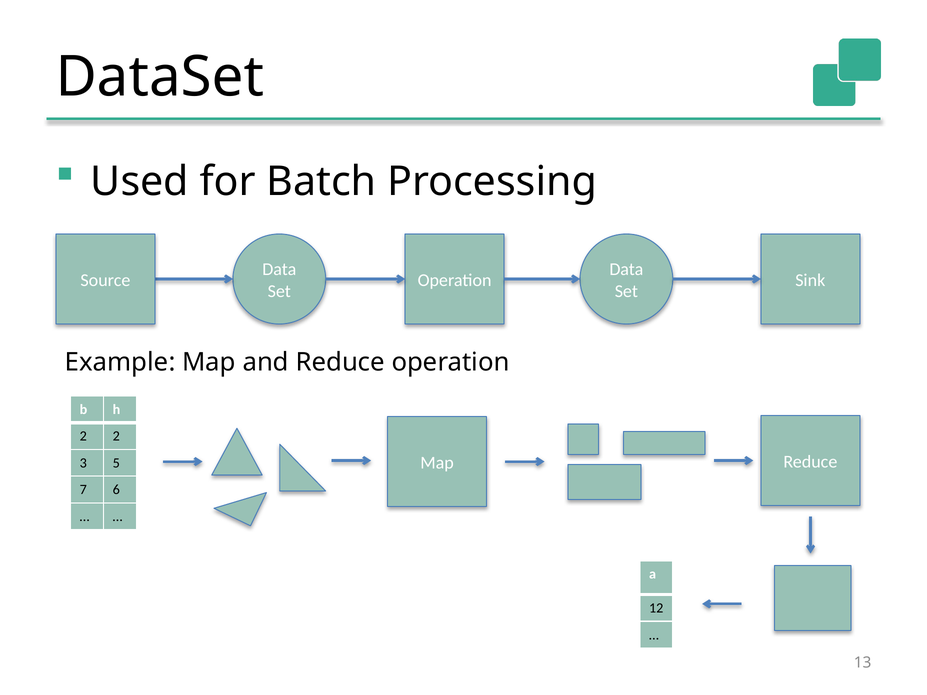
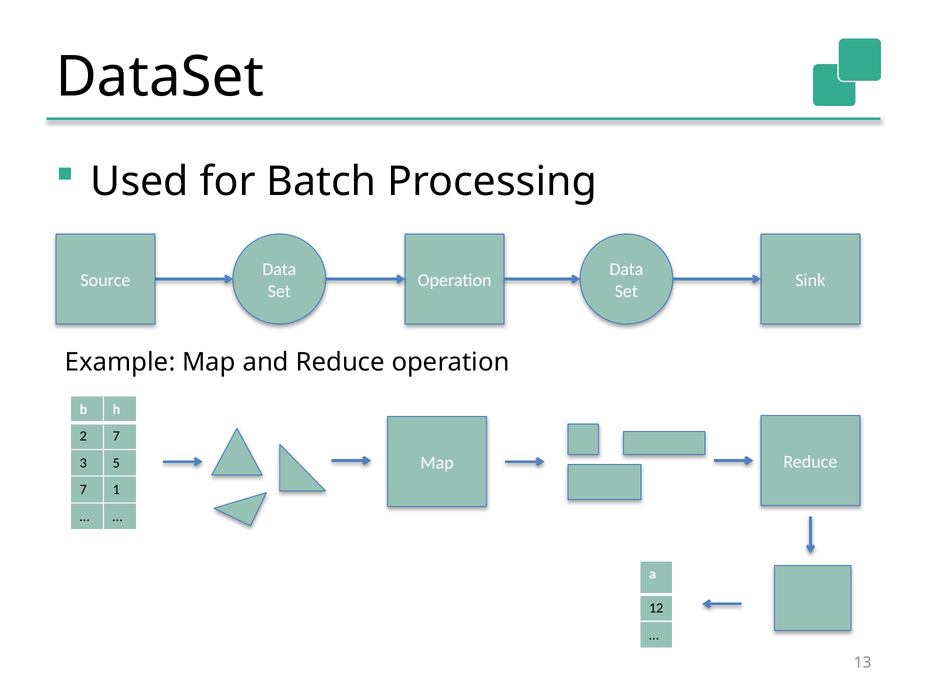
2 2: 2 -> 7
6: 6 -> 1
